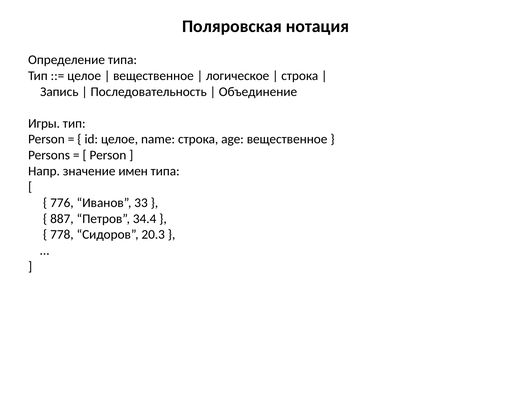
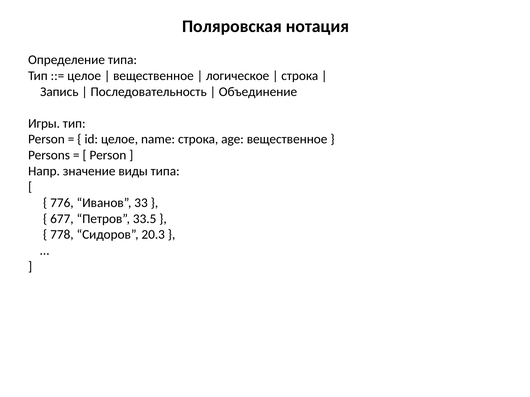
имен: имен -> виды
887: 887 -> 677
34.4: 34.4 -> 33.5
